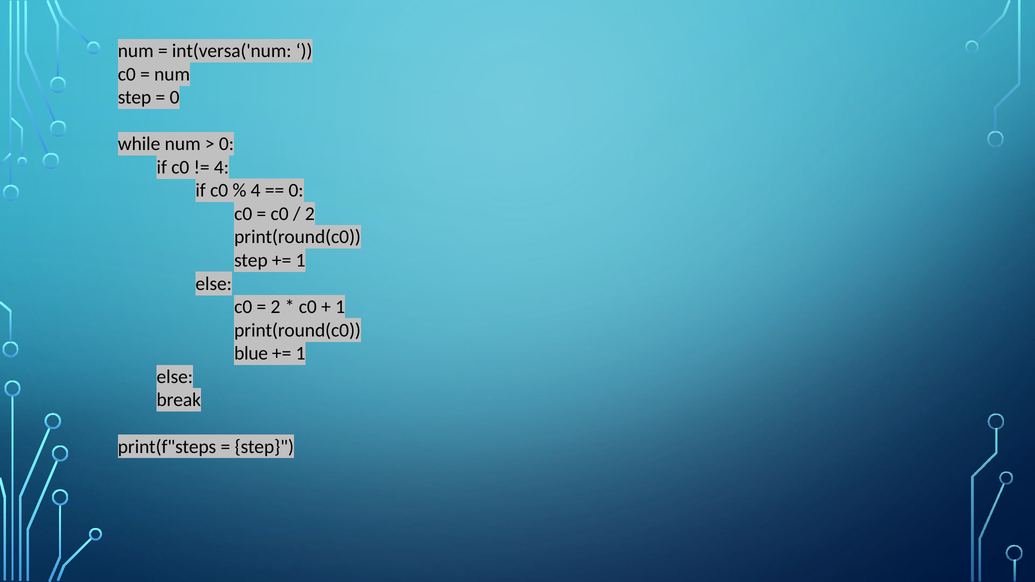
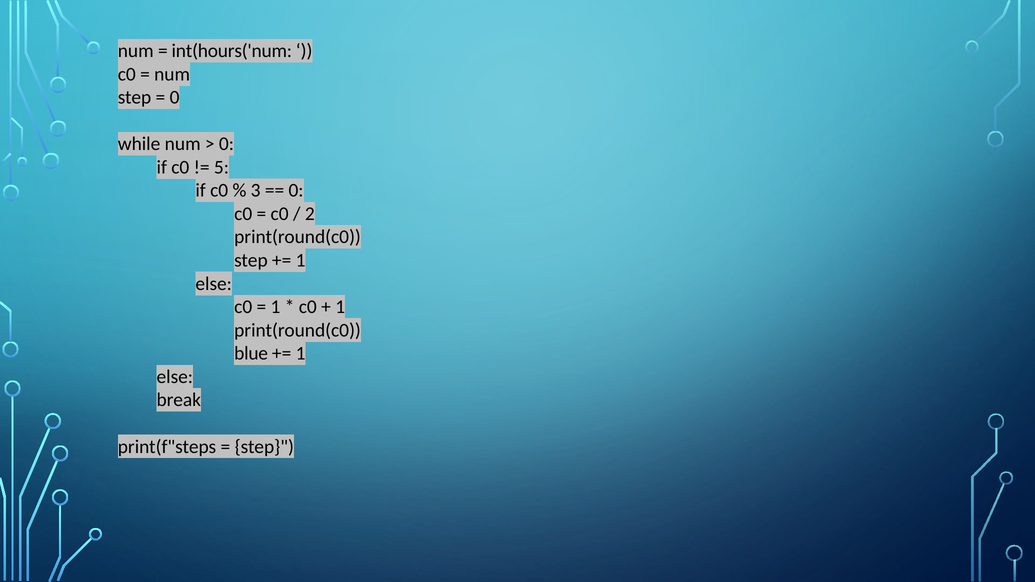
int(versa('num: int(versa('num -> int(hours('num
4 at (221, 167): 4 -> 5
4 at (256, 191): 4 -> 3
2 at (275, 307): 2 -> 1
